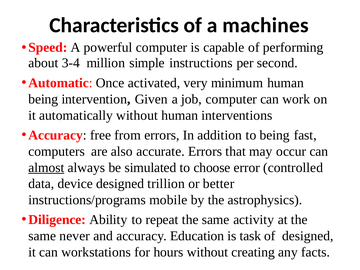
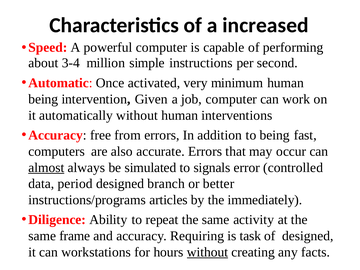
machines: machines -> increased
choose: choose -> signals
device: device -> period
trillion: trillion -> branch
mobile: mobile -> articles
astrophysics: astrophysics -> immediately
never: never -> frame
Education: Education -> Requiring
without at (207, 252) underline: none -> present
